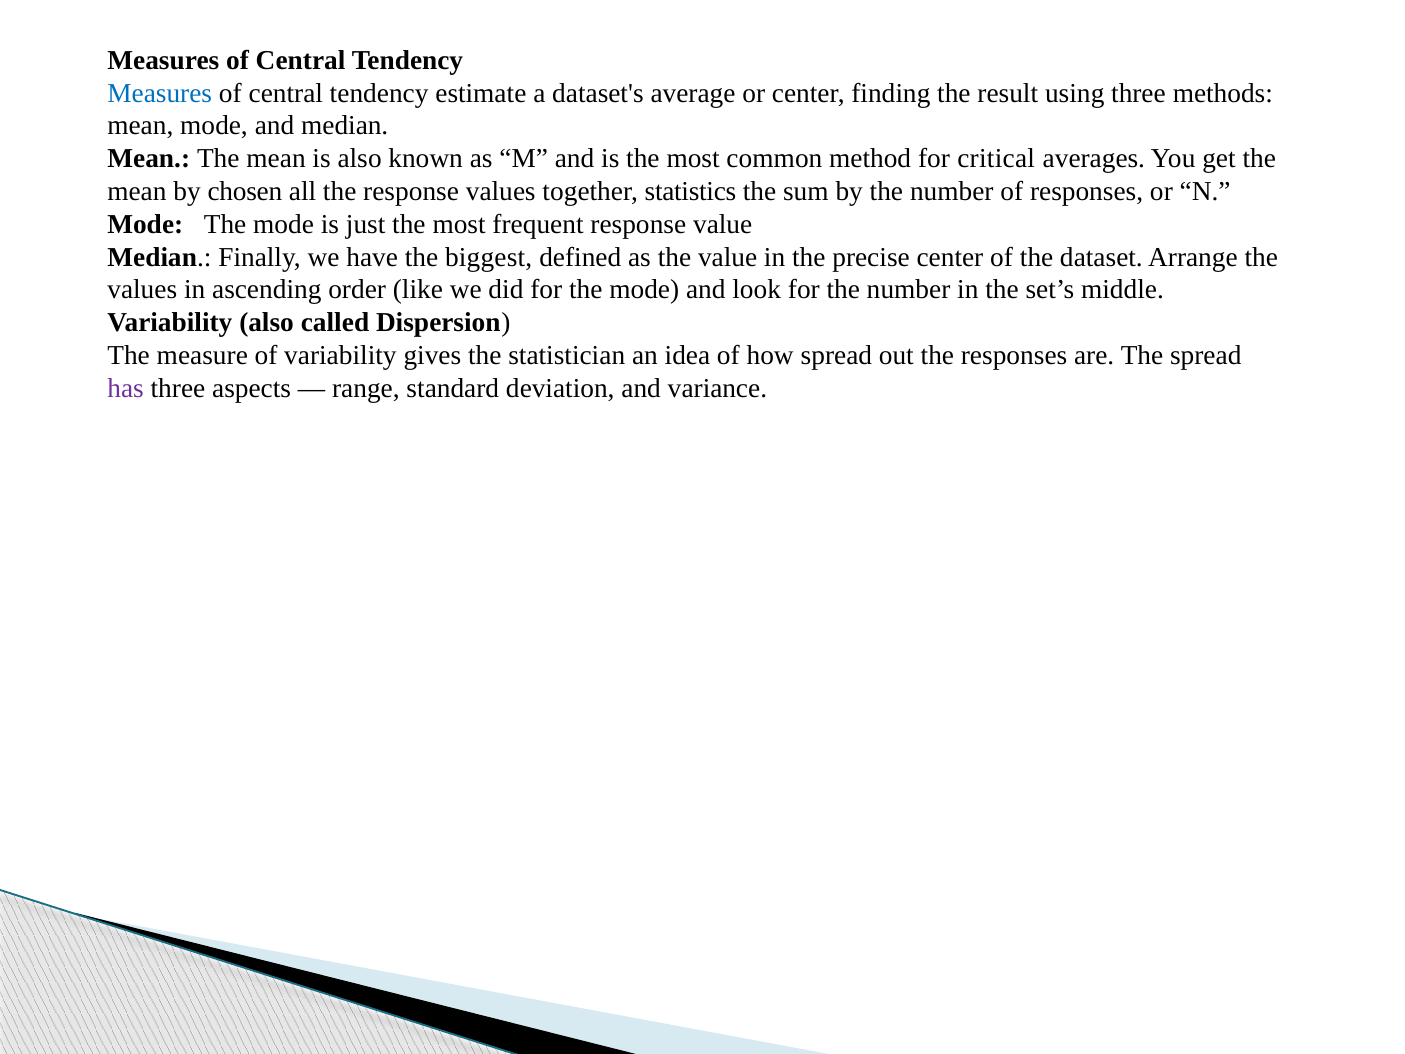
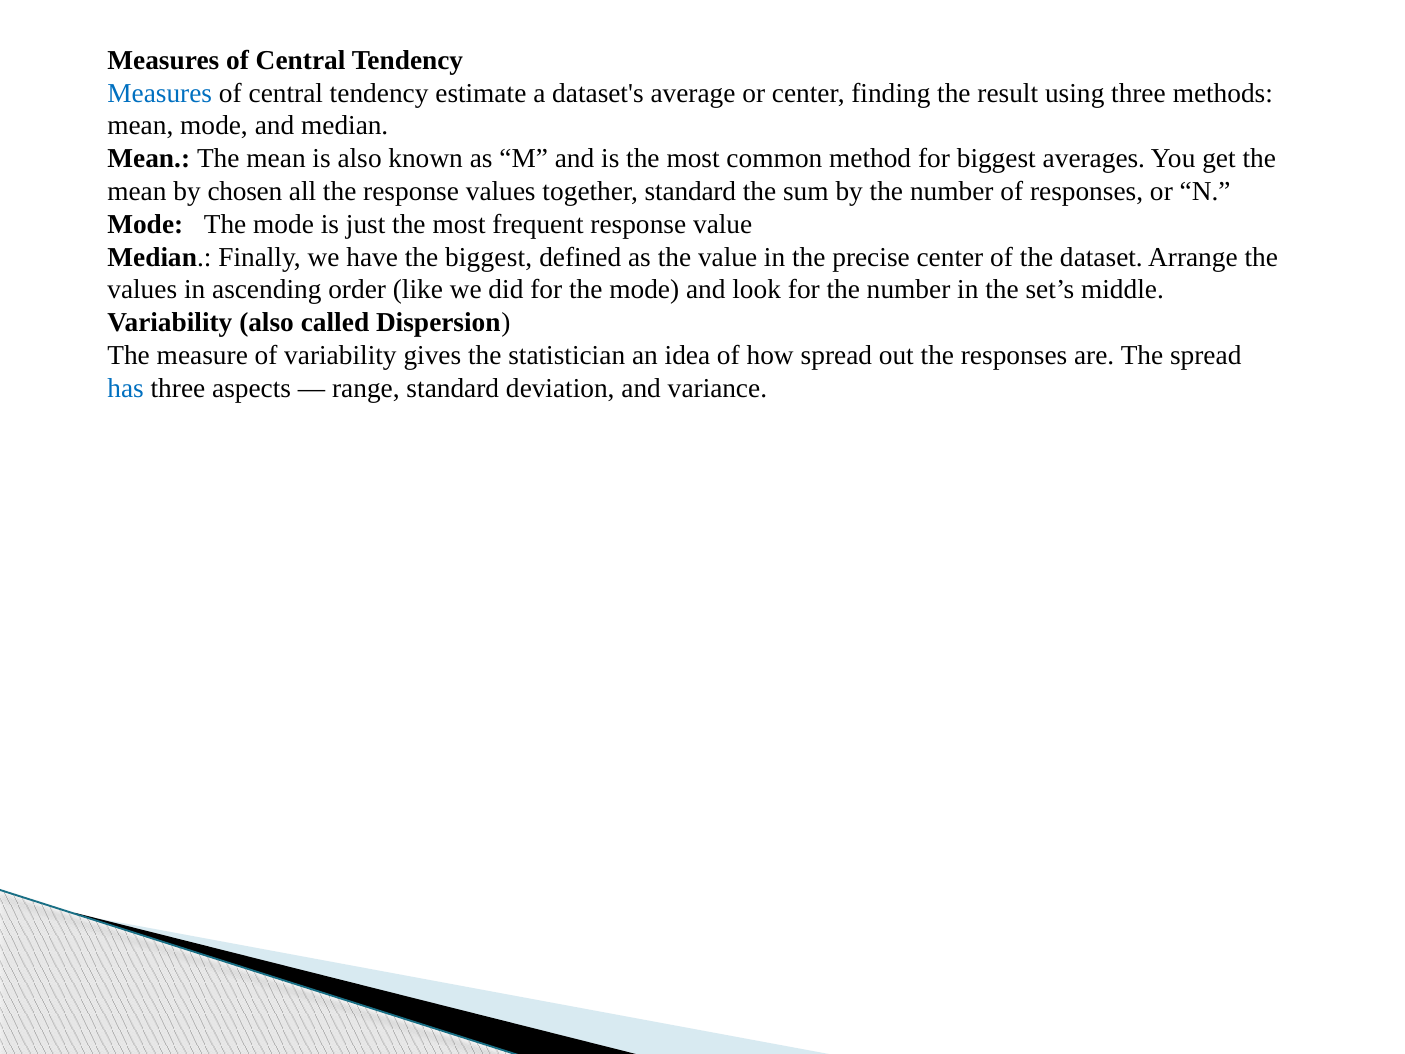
for critical: critical -> biggest
together statistics: statistics -> standard
has colour: purple -> blue
